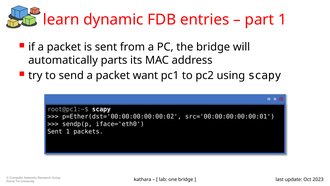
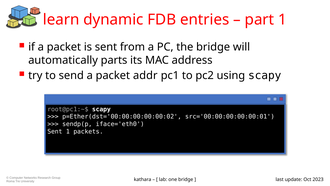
want: want -> addr
